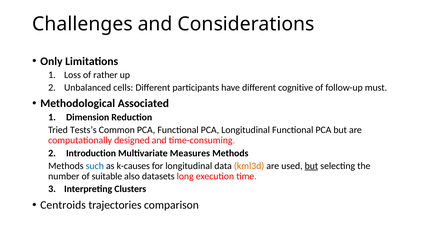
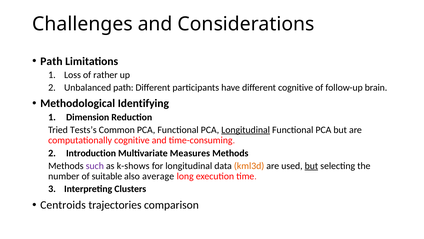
Only at (51, 61): Only -> Path
Unbalanced cells: cells -> path
must: must -> brain
Associated: Associated -> Identifying
Longitudinal at (246, 130) underline: none -> present
computationally designed: designed -> cognitive
such colour: blue -> purple
k-causes: k-causes -> k-shows
datasets: datasets -> average
